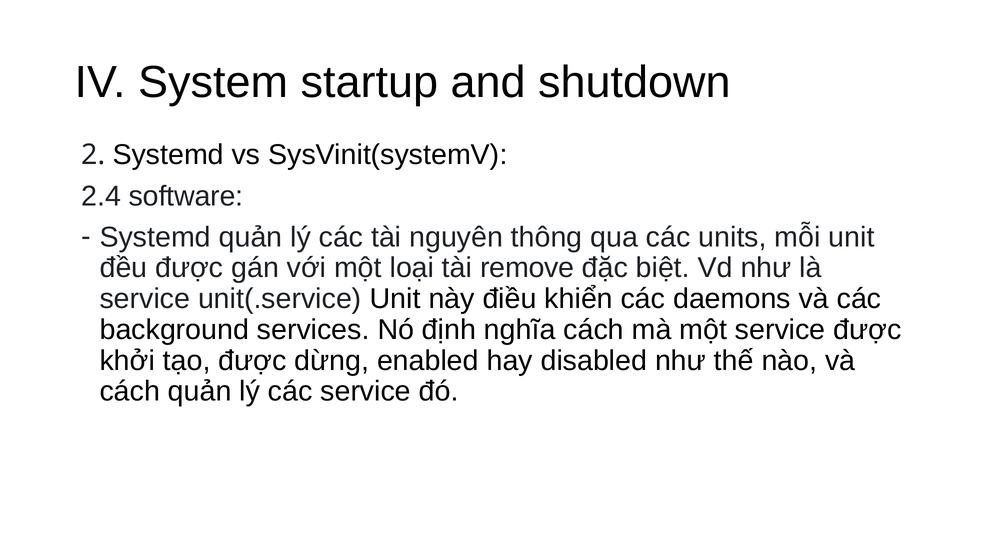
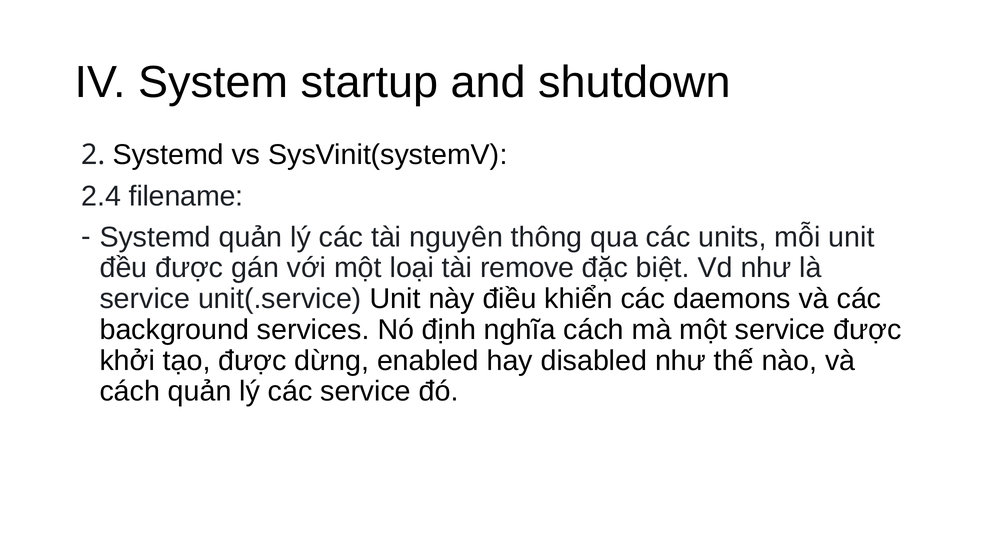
software: software -> filename
